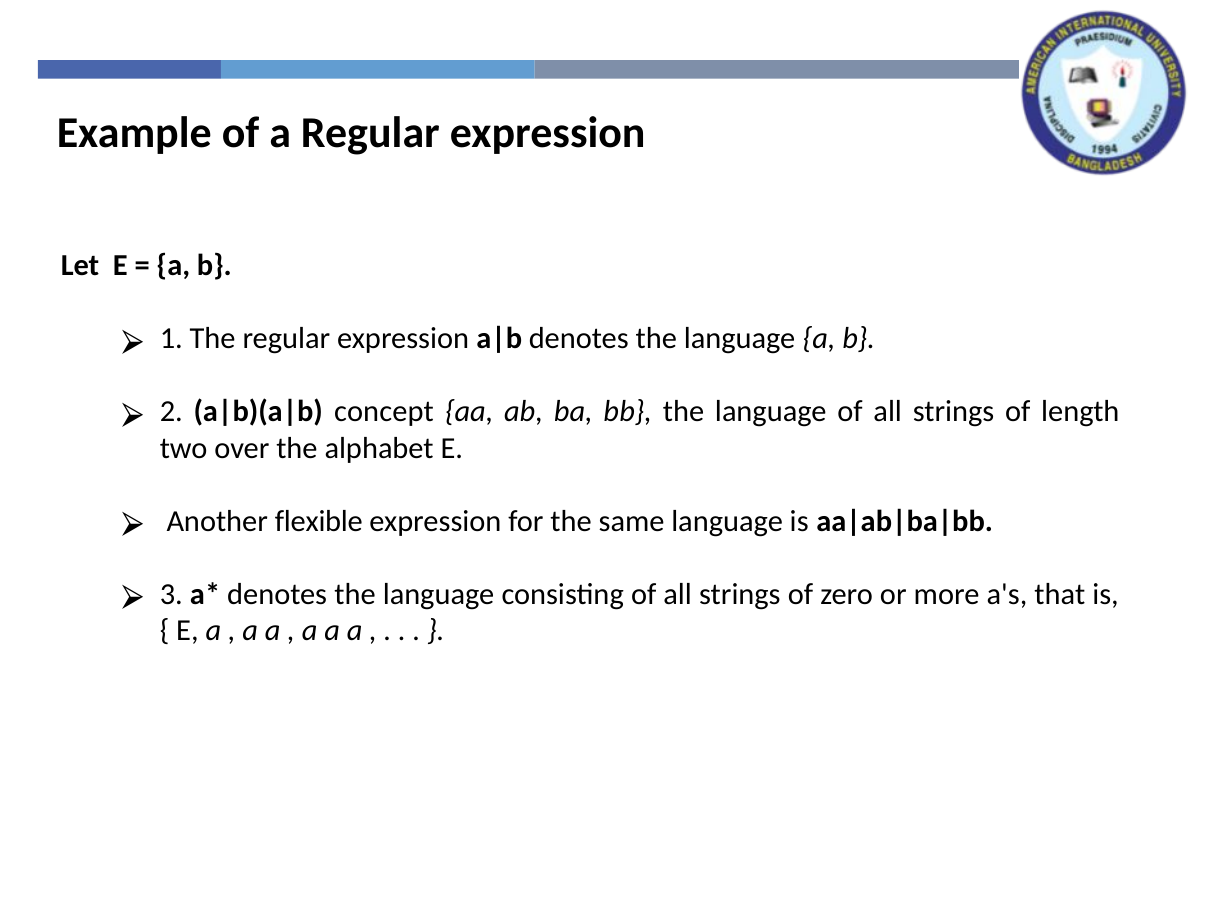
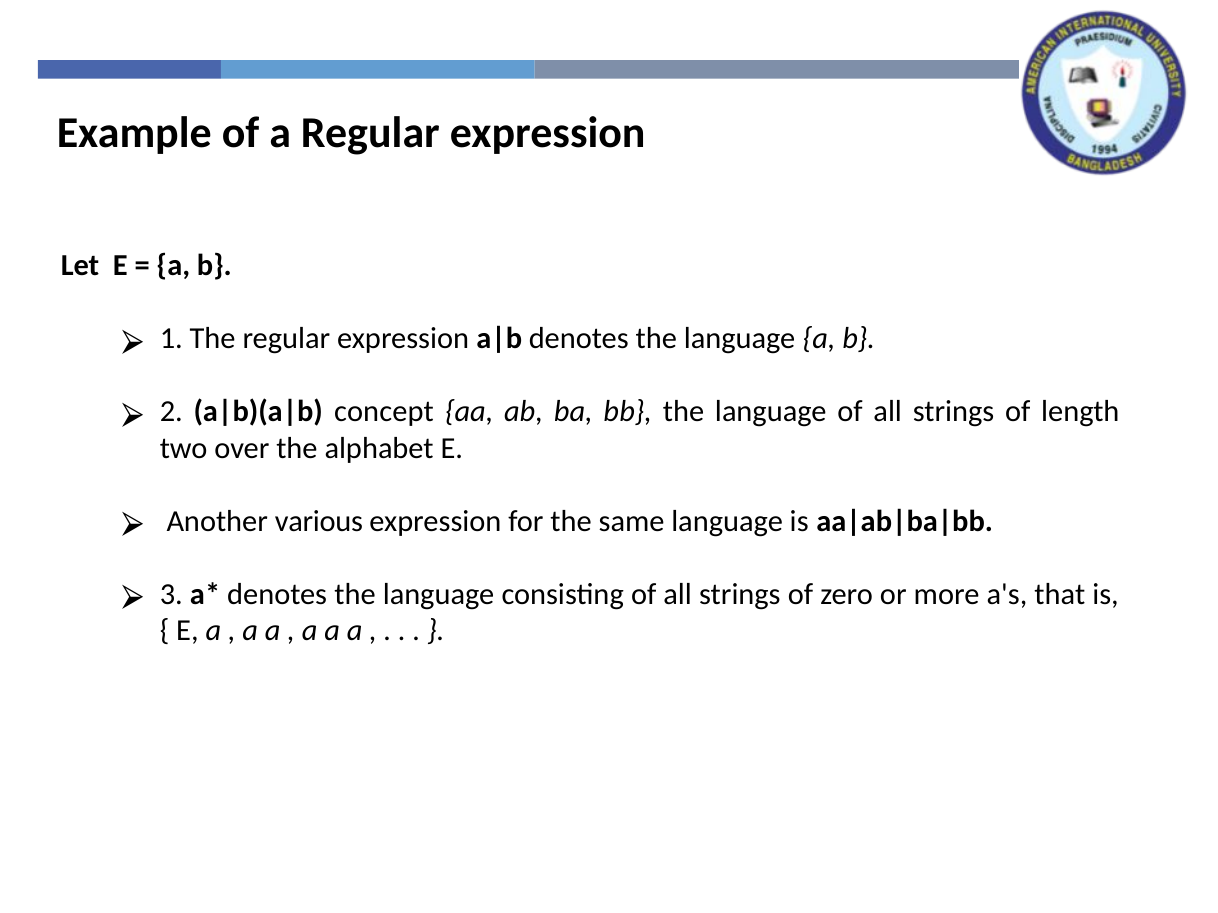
flexible: flexible -> various
